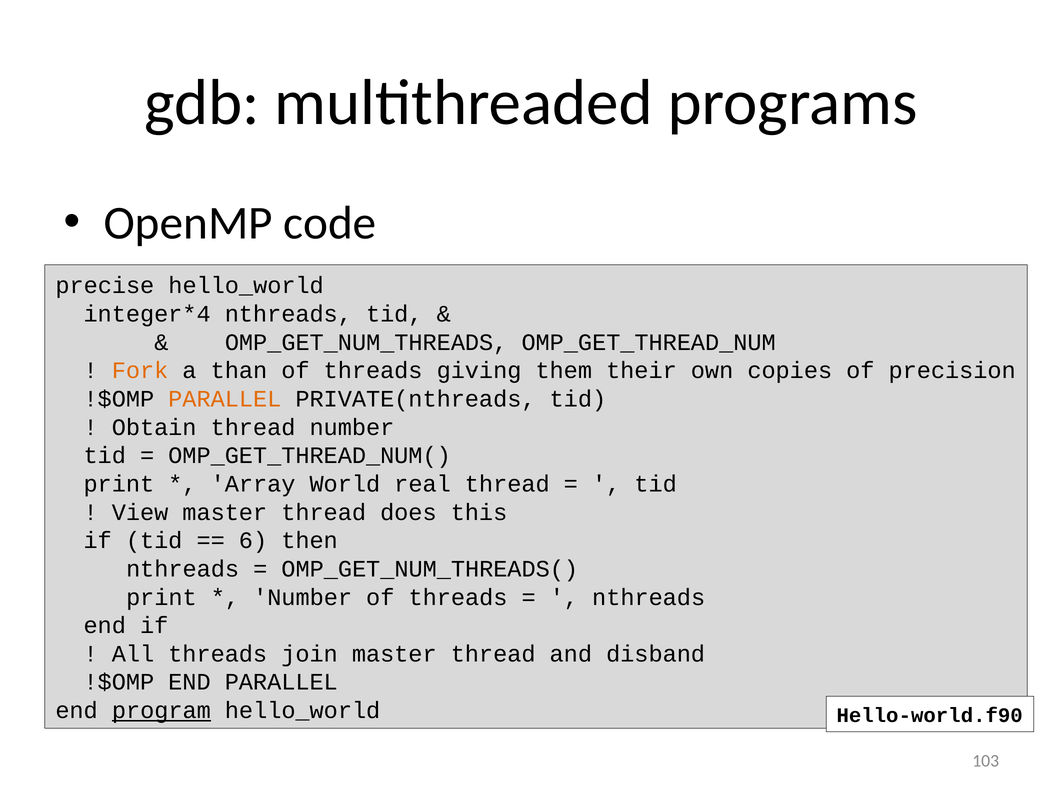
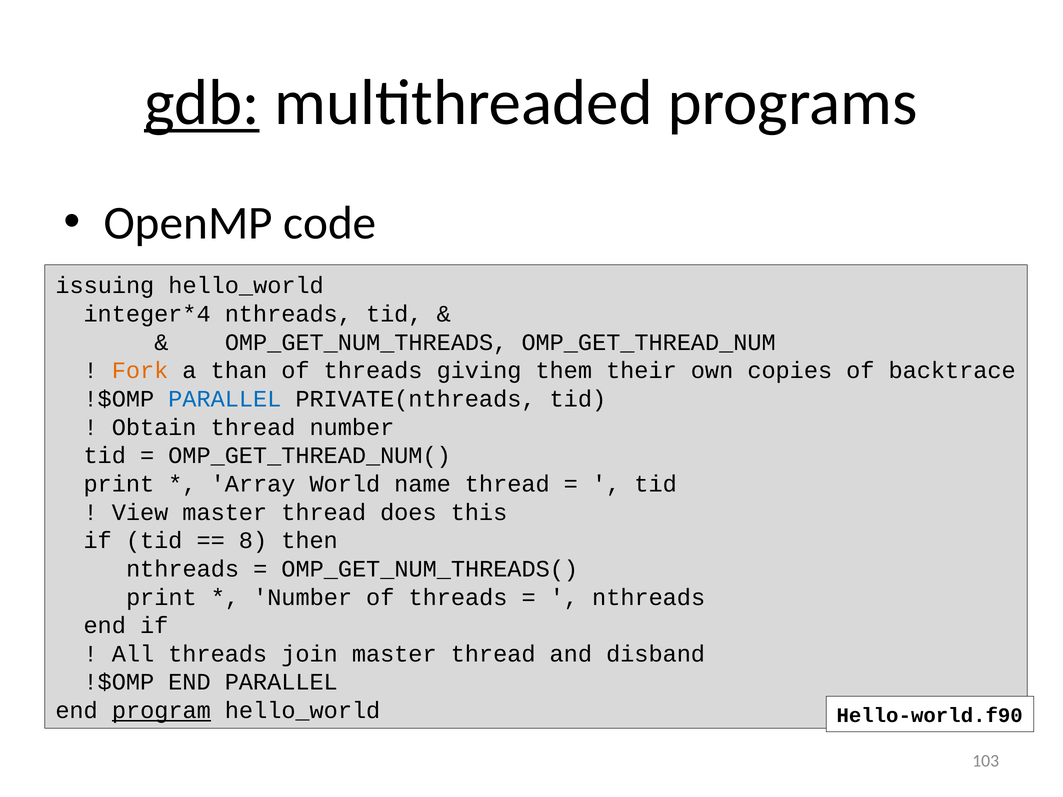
gdb underline: none -> present
precise: precise -> issuing
precision: precision -> backtrace
PARALLEL at (225, 399) colour: orange -> blue
real: real -> name
6: 6 -> 8
